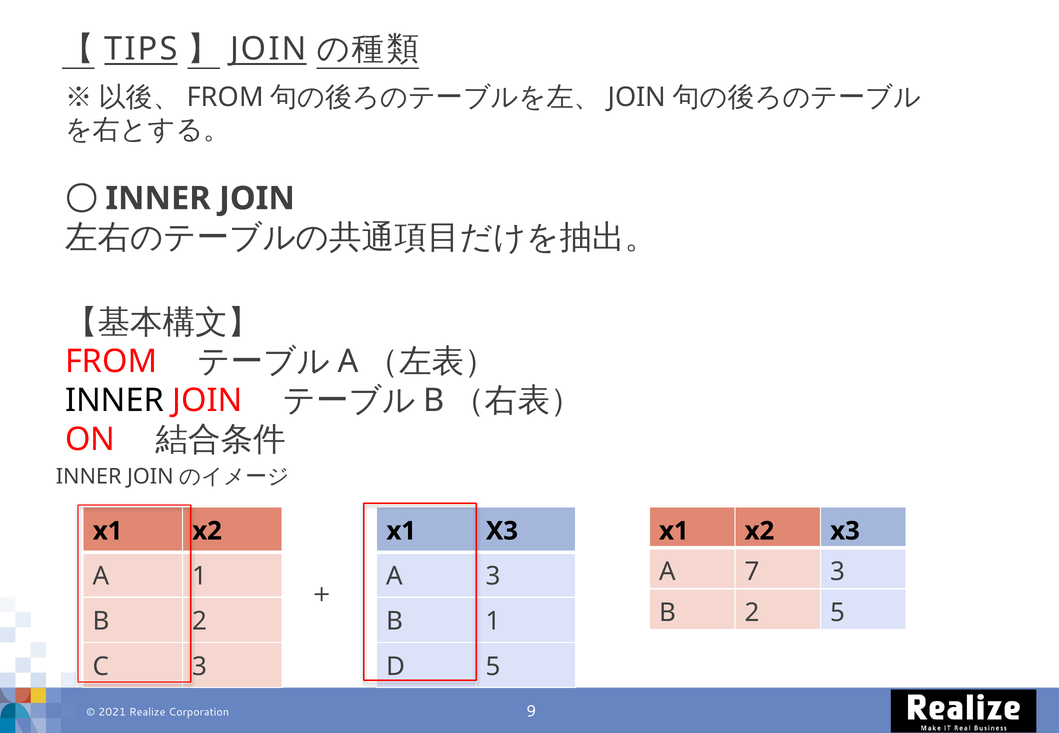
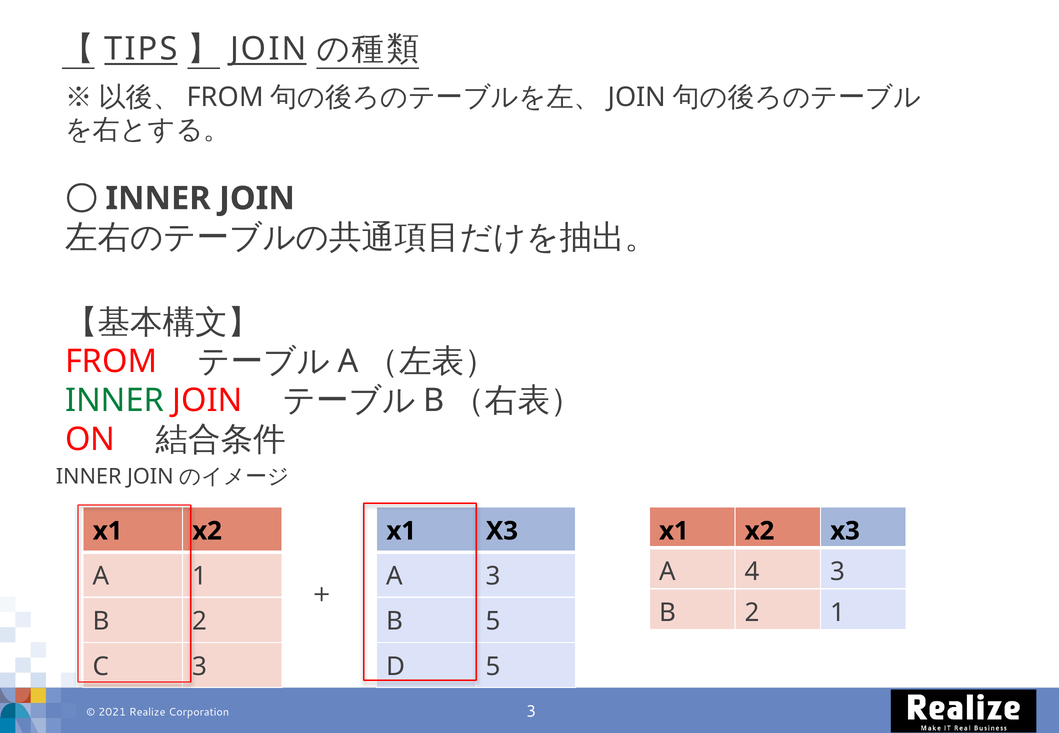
INNER at (114, 401) colour: black -> green
7: 7 -> 4
2 5: 5 -> 1
1 at (493, 621): 1 -> 5
9 at (531, 711): 9 -> 3
